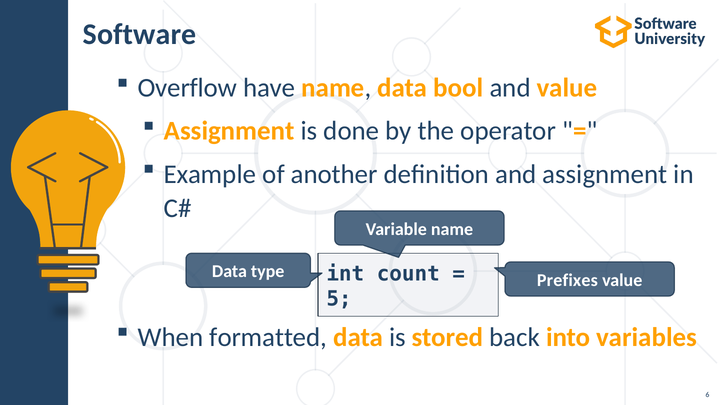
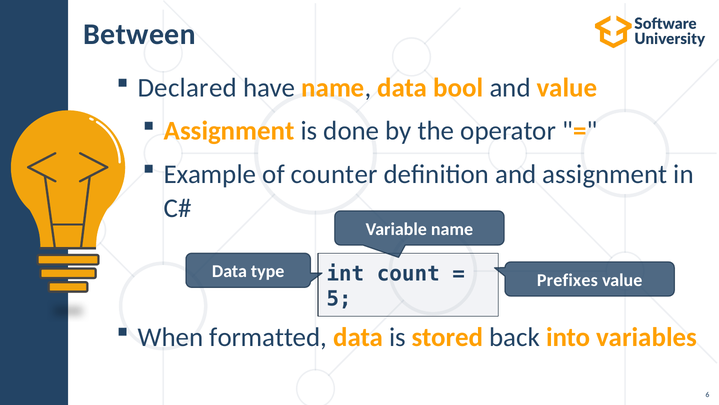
Software: Software -> Between
Overflow: Overflow -> Declared
another: another -> counter
